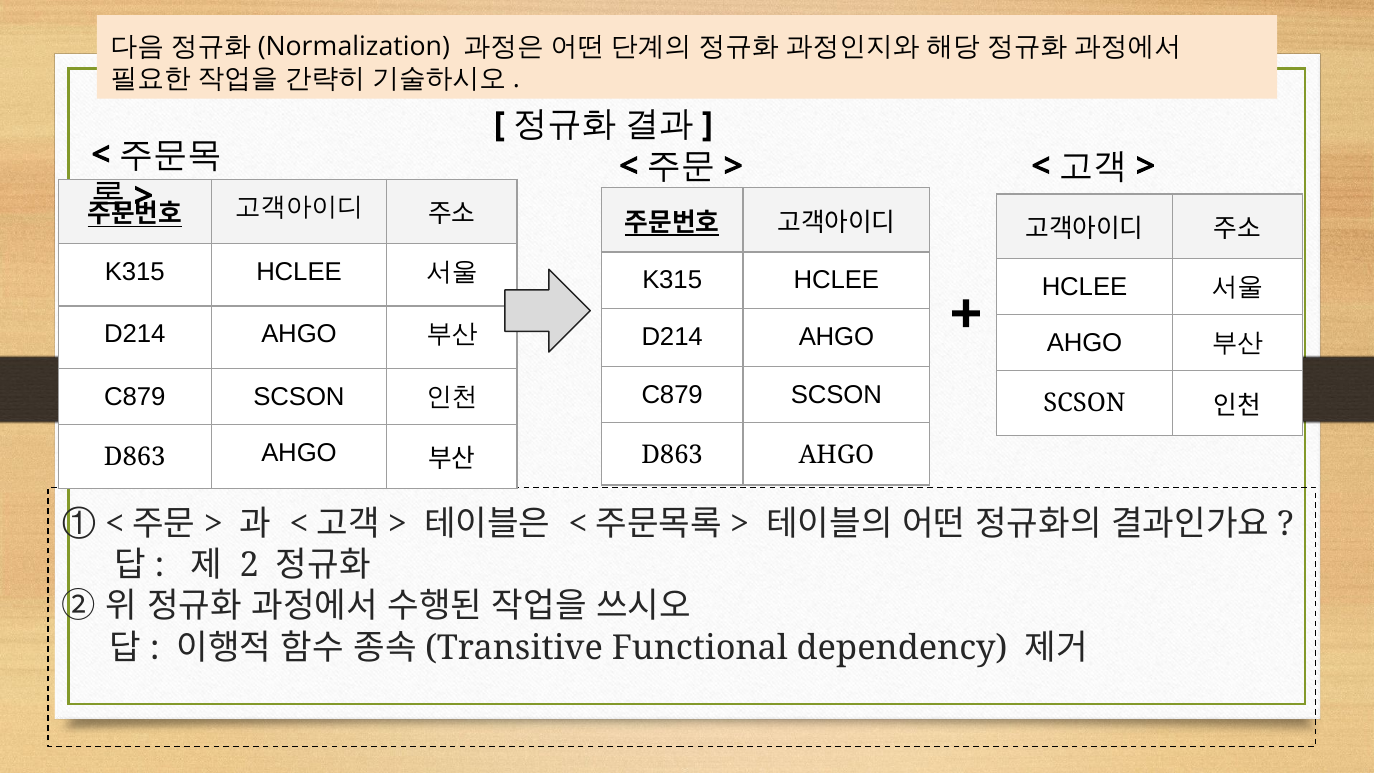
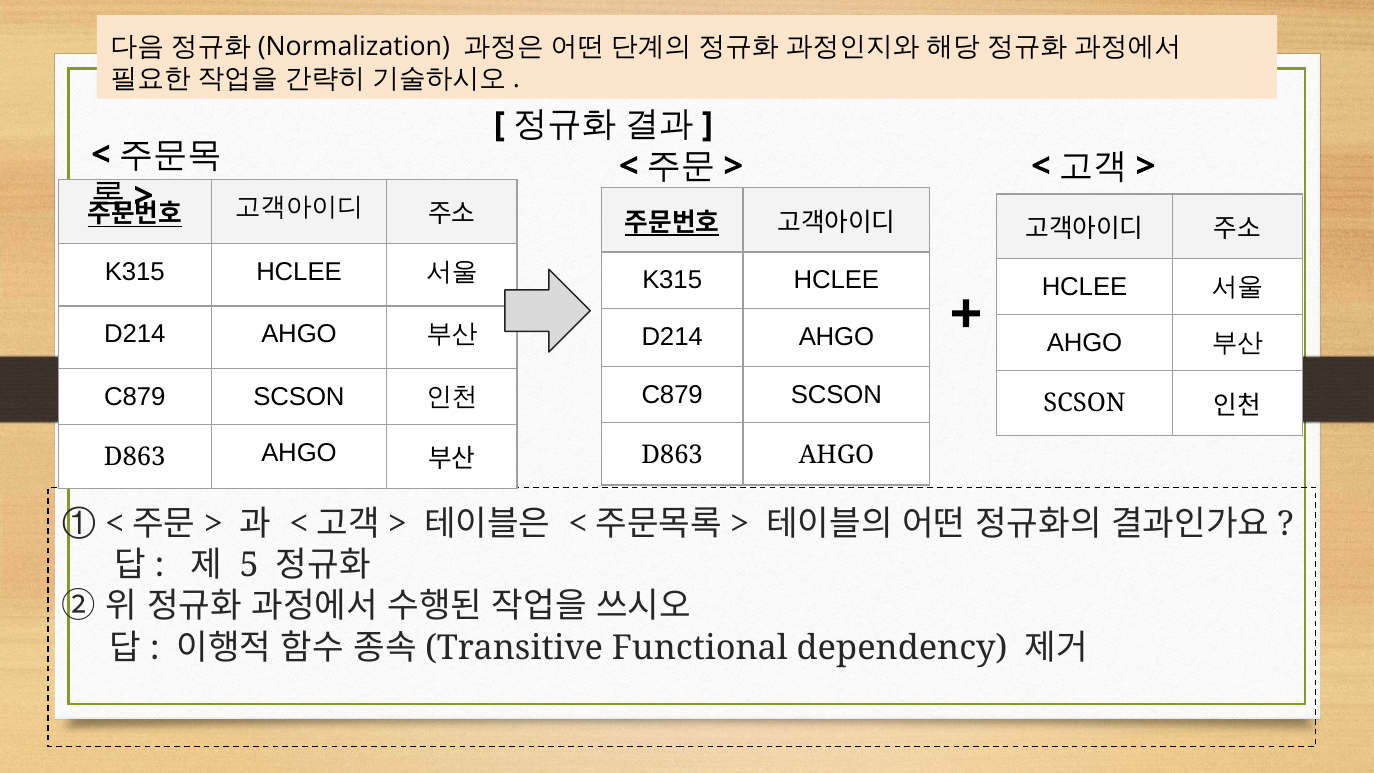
2: 2 -> 5
